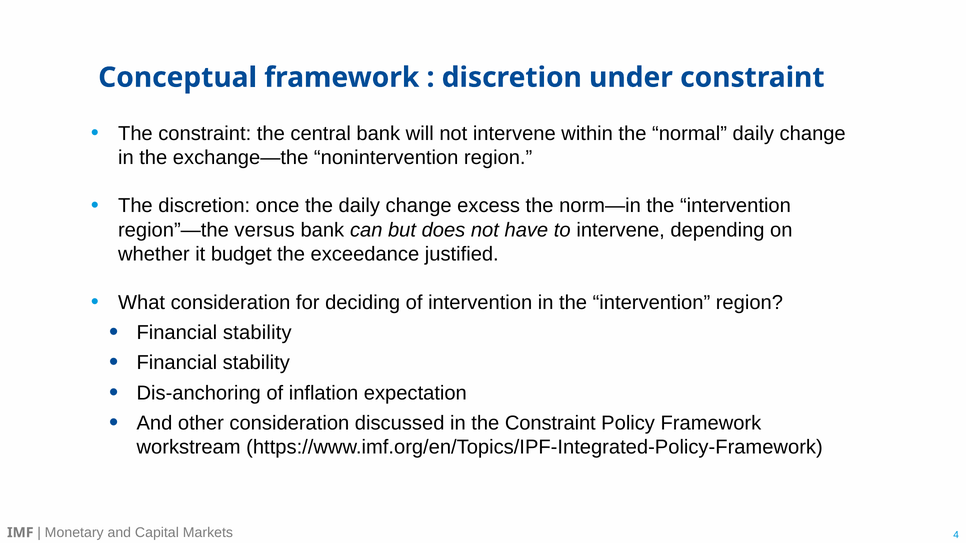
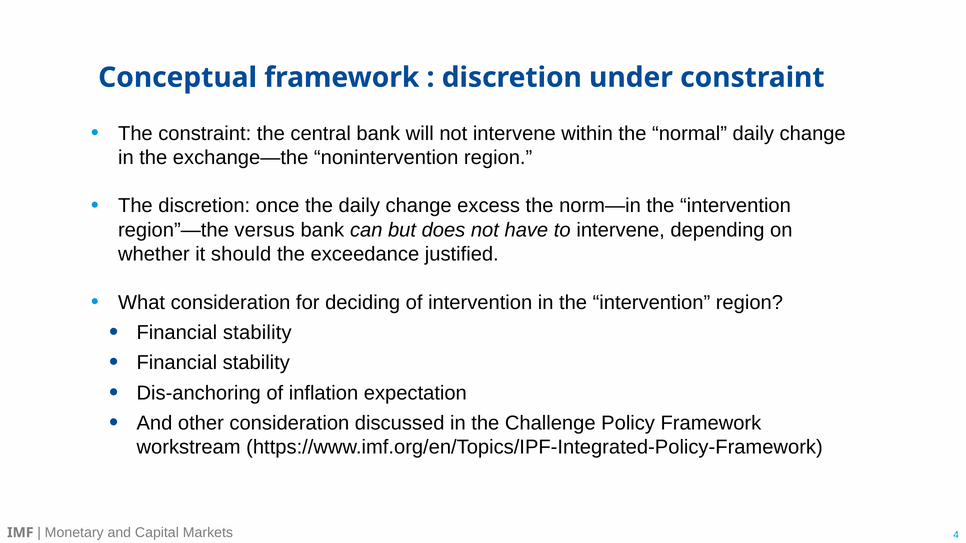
budget: budget -> should
in the Constraint: Constraint -> Challenge
